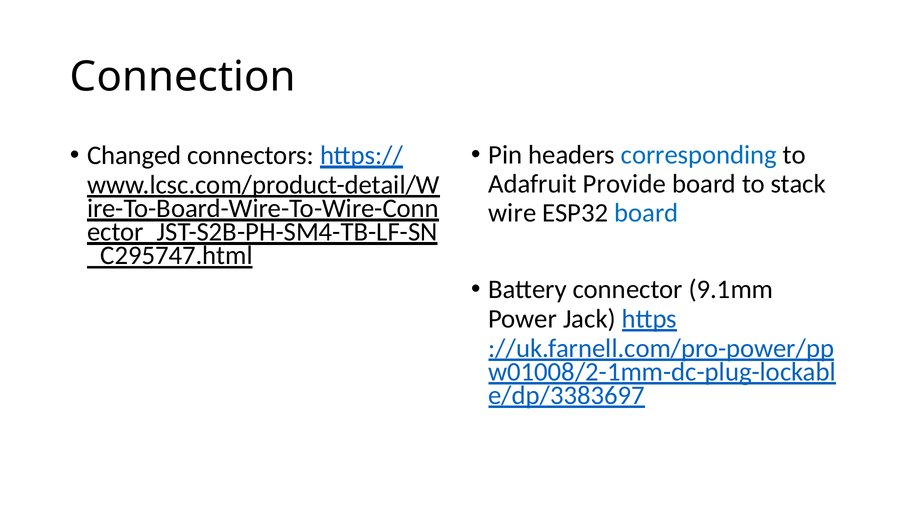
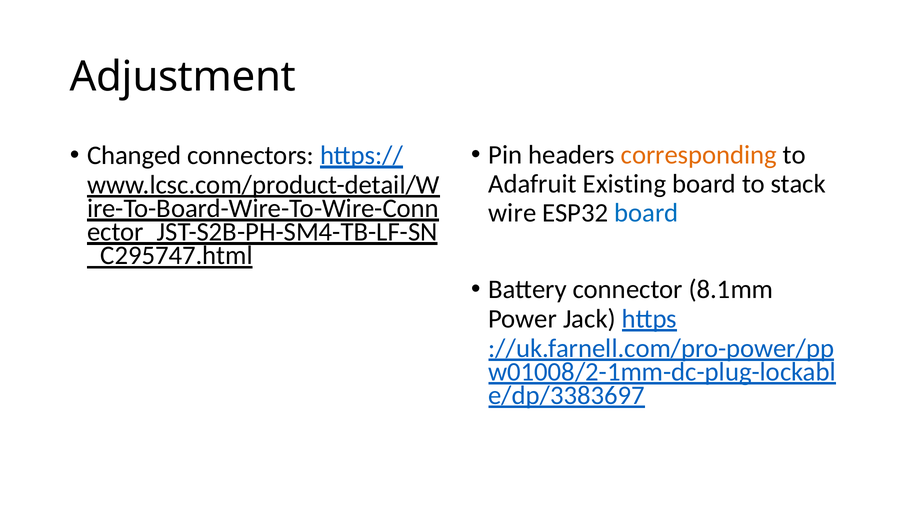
Connection: Connection -> Adjustment
corresponding colour: blue -> orange
Provide: Provide -> Existing
9.1mm: 9.1mm -> 8.1mm
